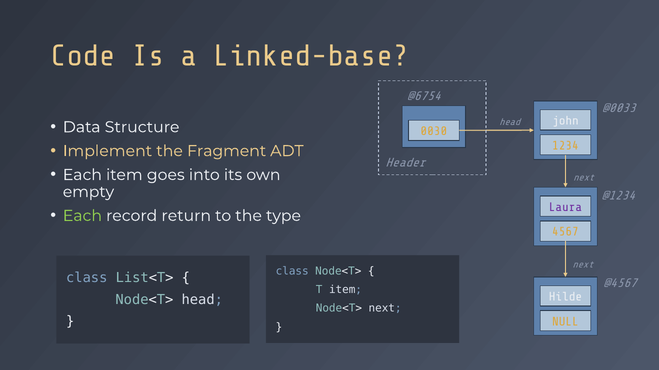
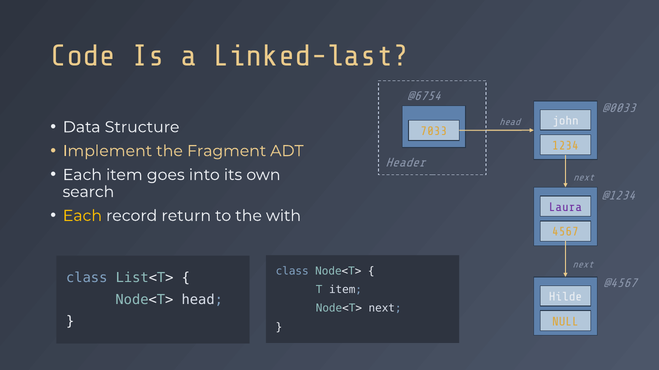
Linked-base: Linked-base -> Linked-last
0030: 0030 -> 7033
empty: empty -> search
Each at (82, 216) colour: light green -> yellow
type: type -> with
